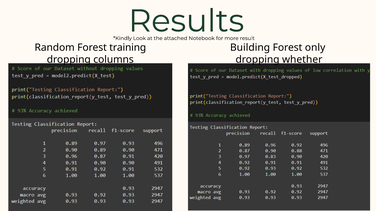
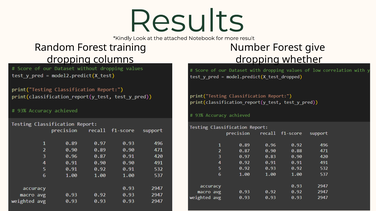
Building: Building -> Number
only: only -> give
